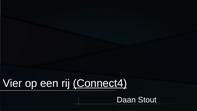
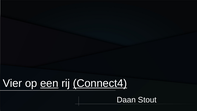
een underline: none -> present
